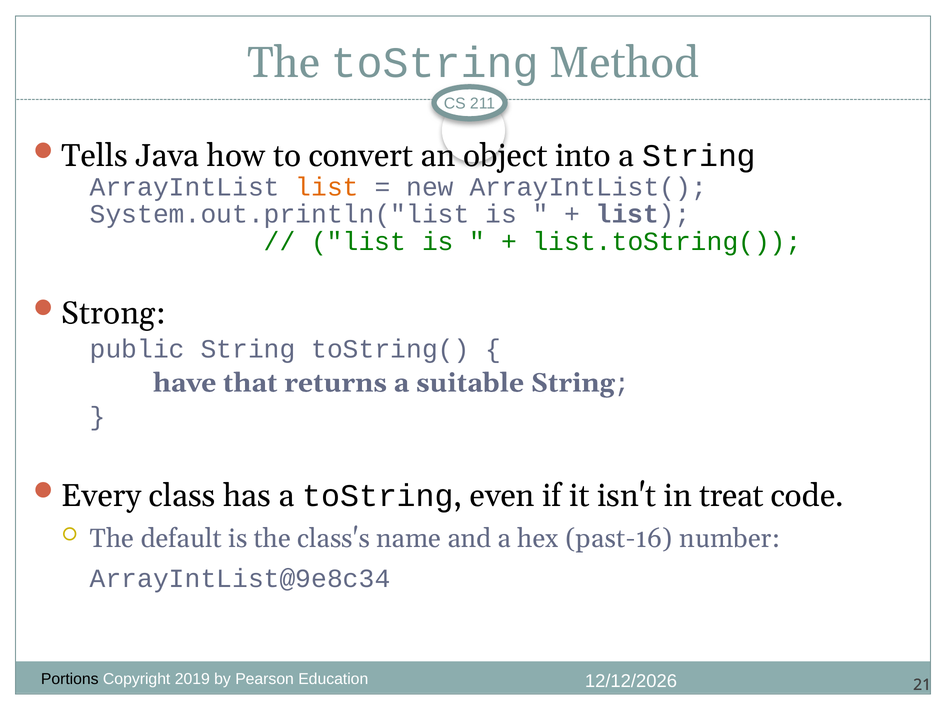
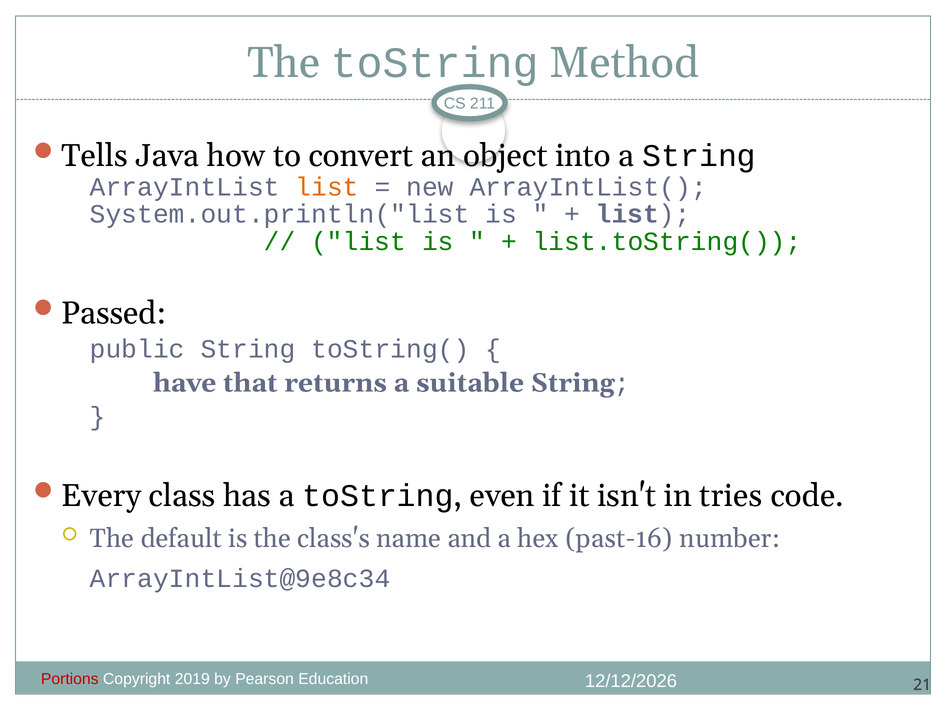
Strong: Strong -> Passed
treat: treat -> tries
Portions colour: black -> red
